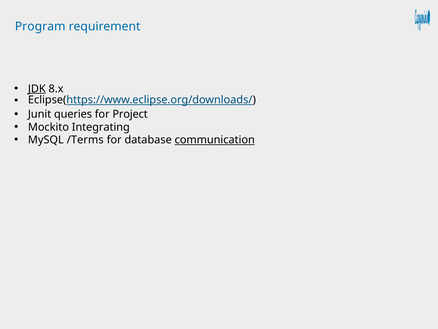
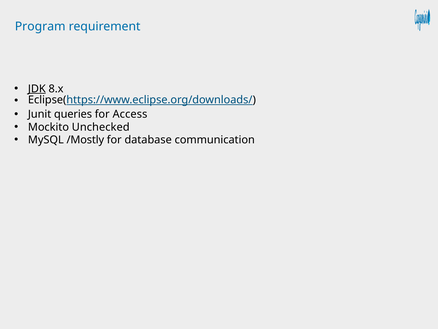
Project: Project -> Access
Integrating: Integrating -> Unchecked
/Terms: /Terms -> /Mostly
communication underline: present -> none
